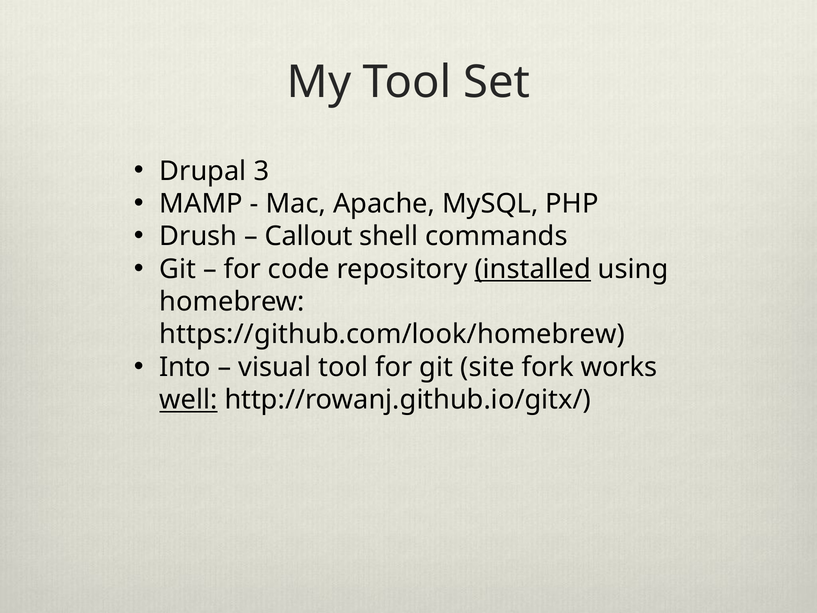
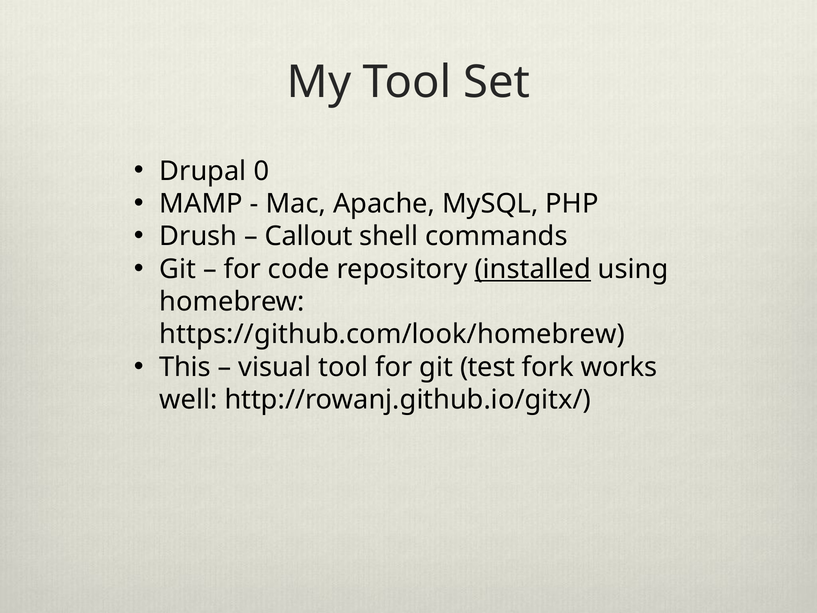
3: 3 -> 0
Into: Into -> This
site: site -> test
well underline: present -> none
